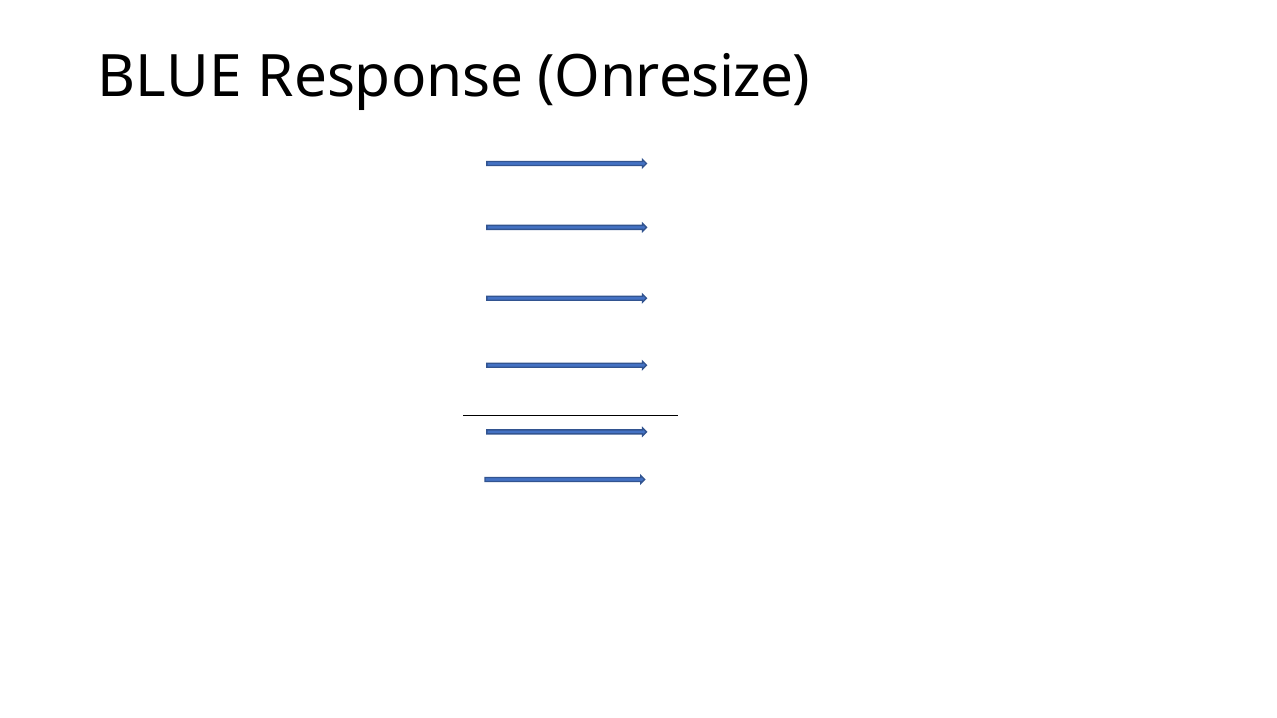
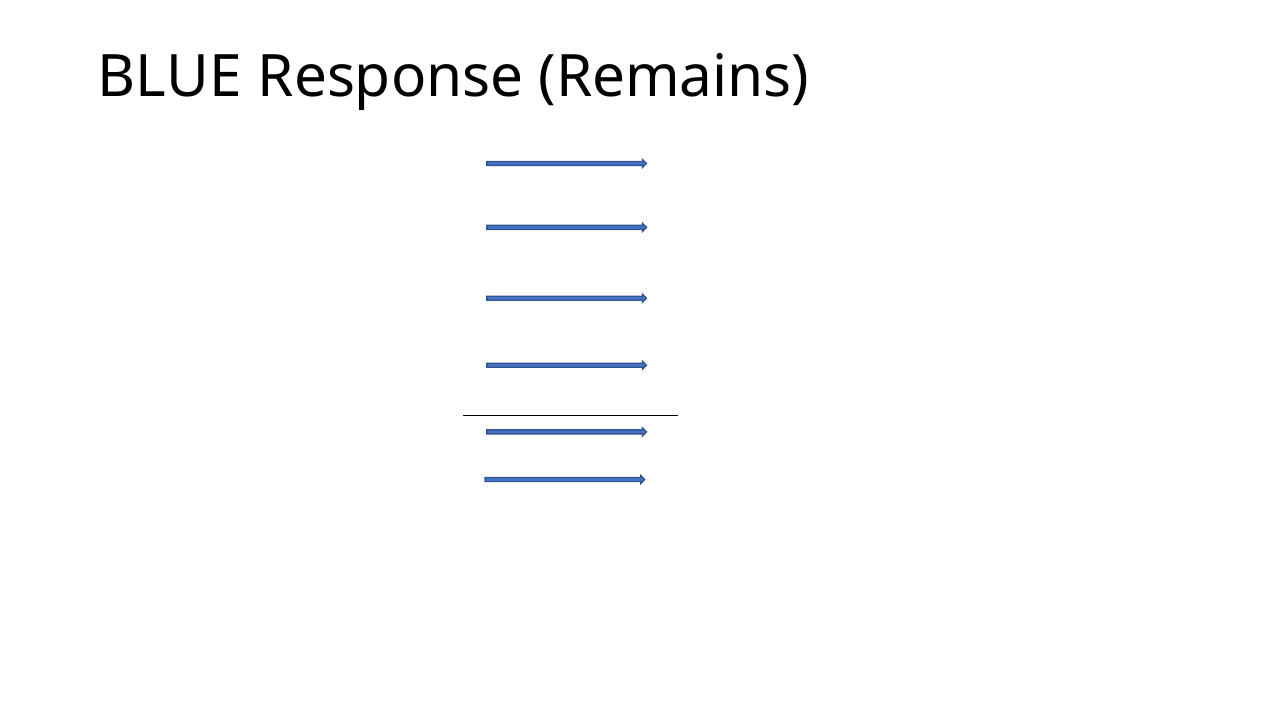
Onresize: Onresize -> Remains
